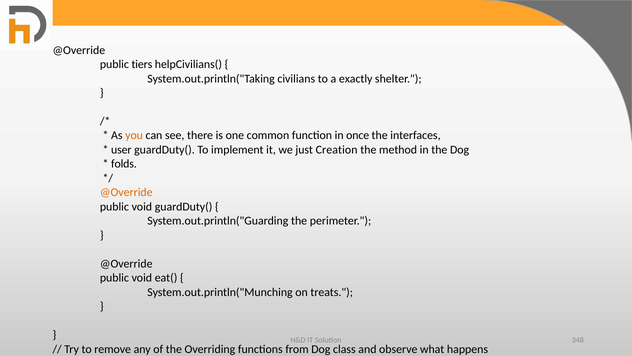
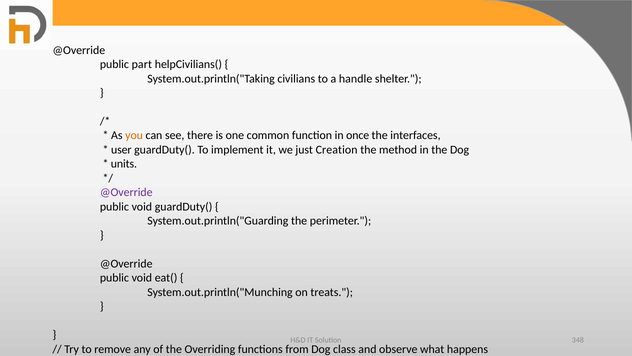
tiers: tiers -> part
exactly: exactly -> handle
folds: folds -> units
@Override at (126, 192) colour: orange -> purple
